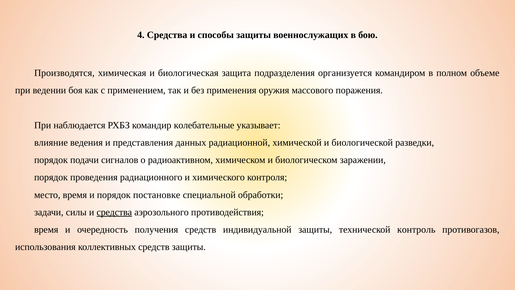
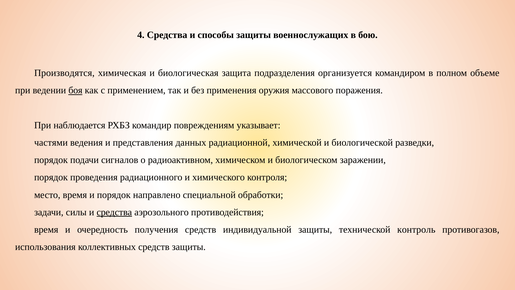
боя underline: none -> present
колебательные: колебательные -> повреждениям
влияние: влияние -> частями
постановке: постановке -> направлено
